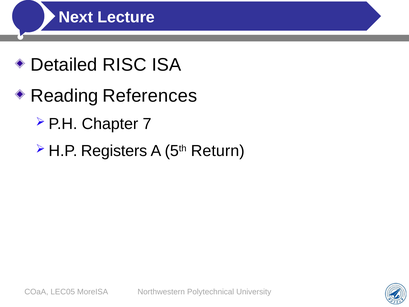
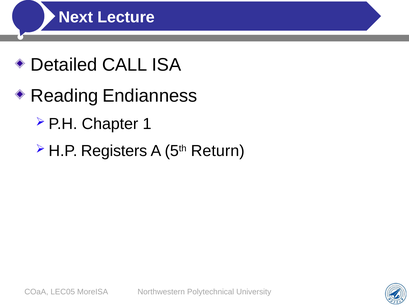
RISC: RISC -> CALL
References: References -> Endianness
7: 7 -> 1
